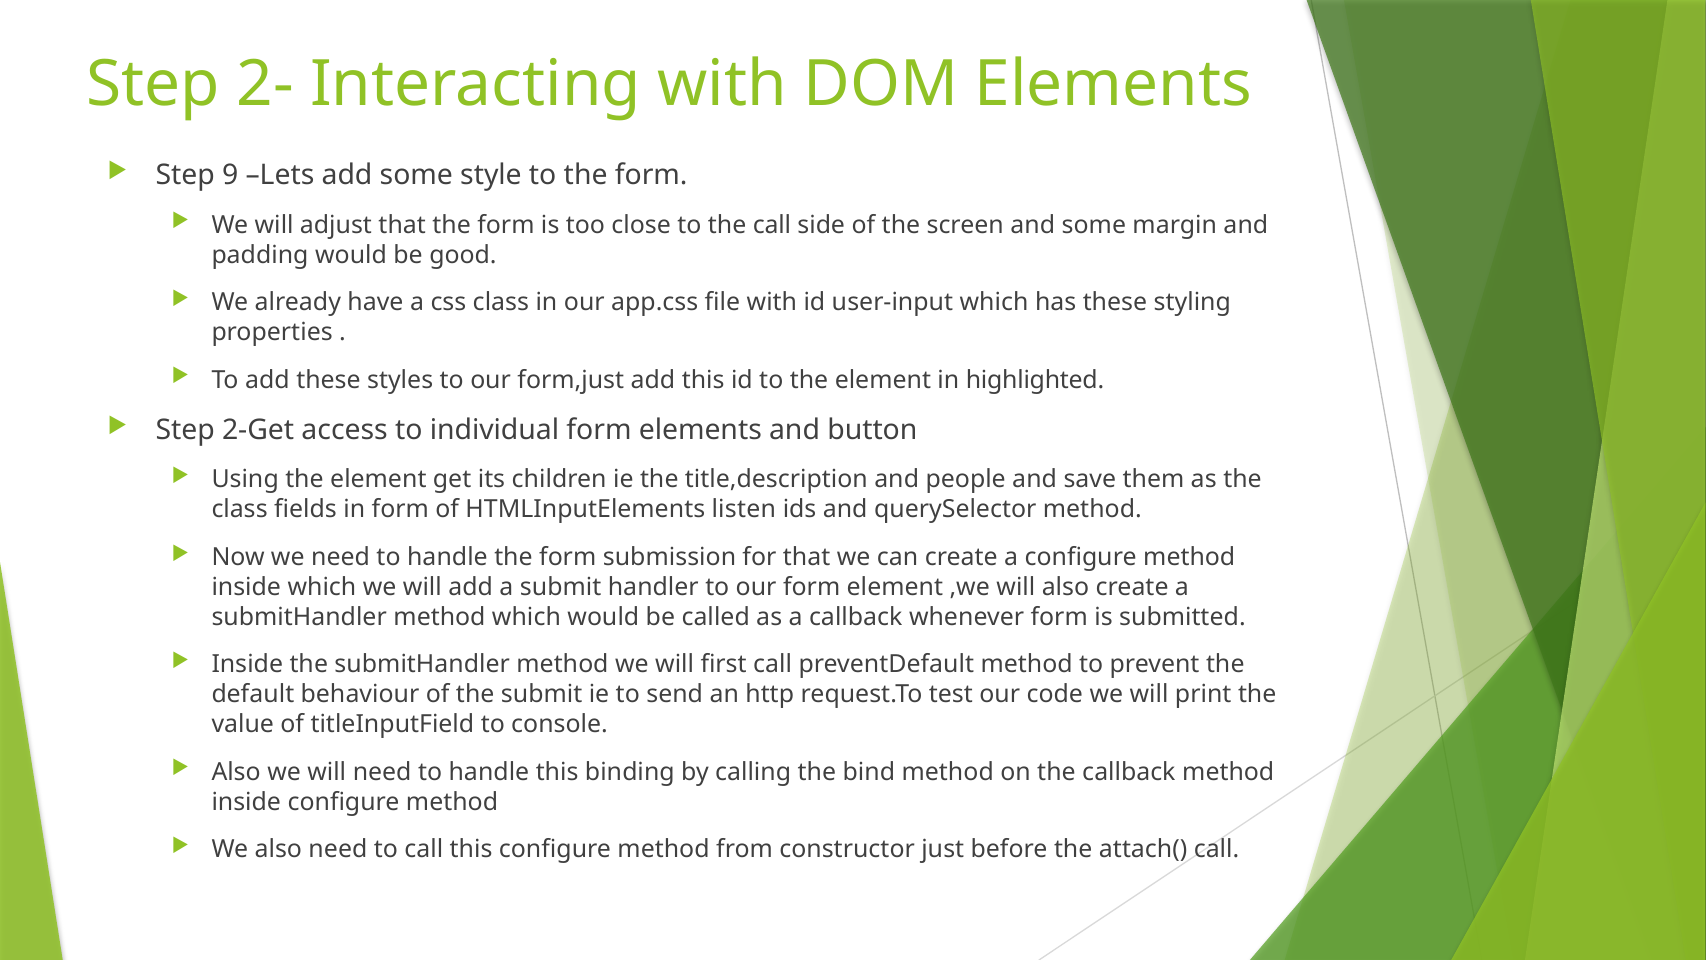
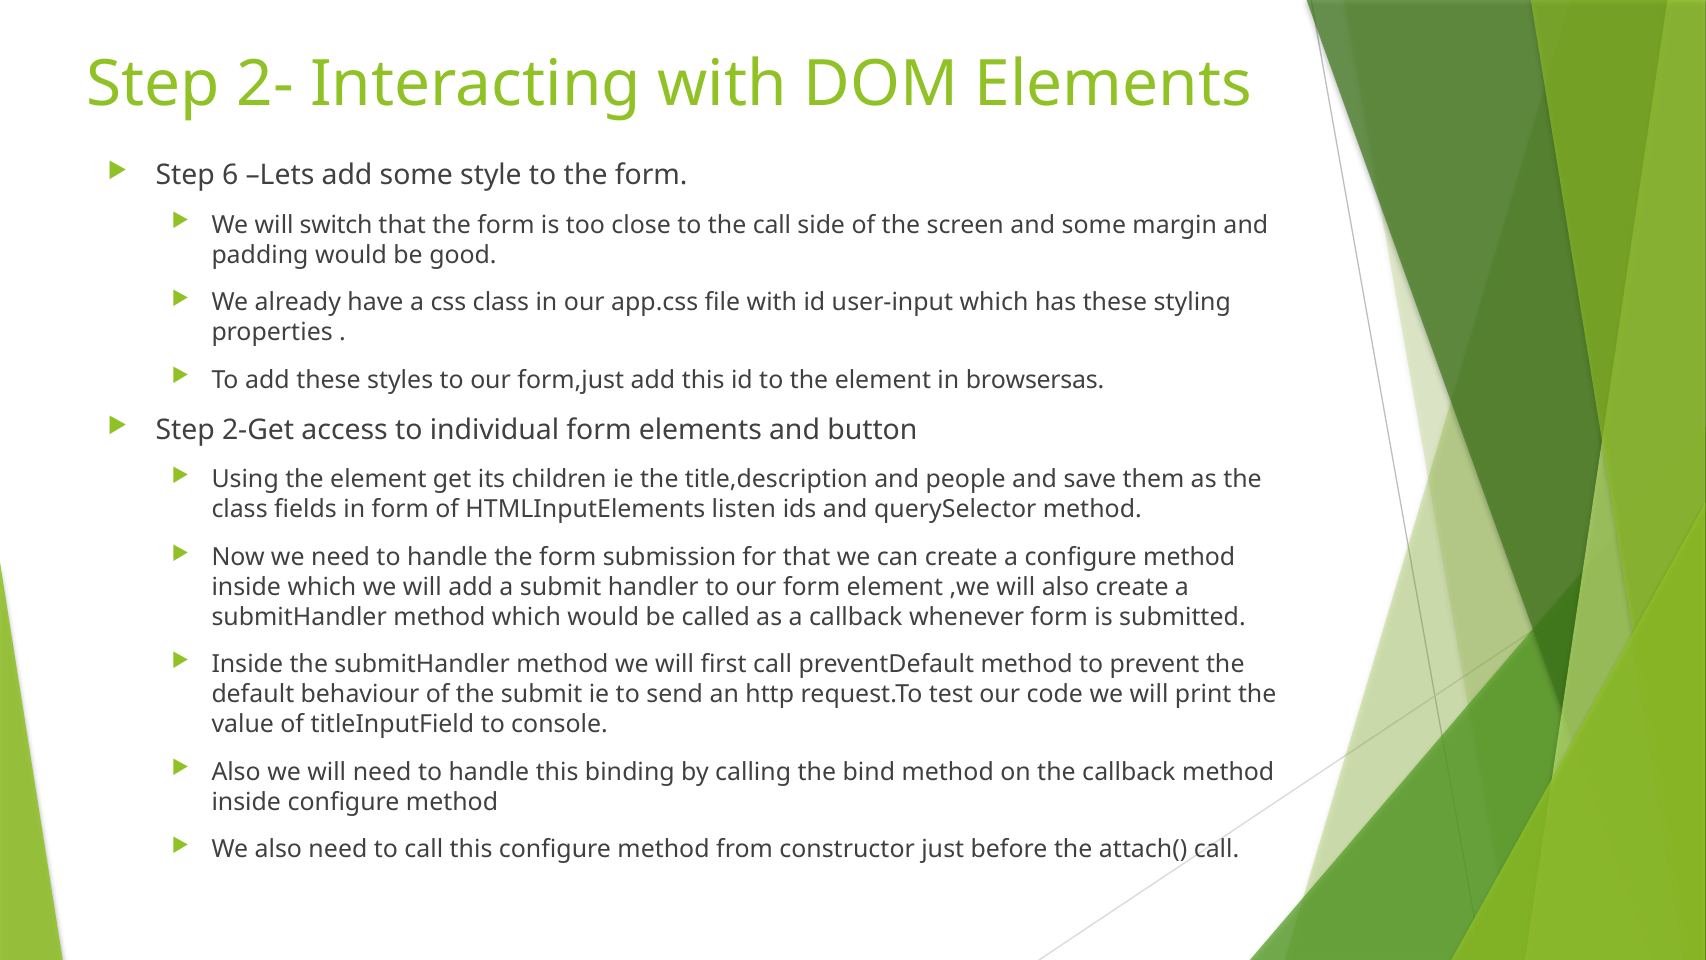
9: 9 -> 6
adjust: adjust -> switch
highlighted: highlighted -> browsersas
